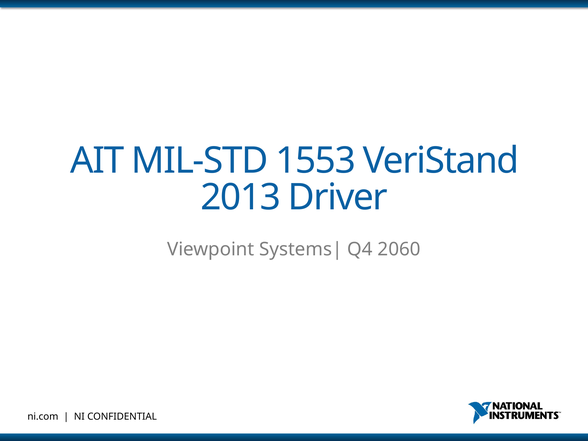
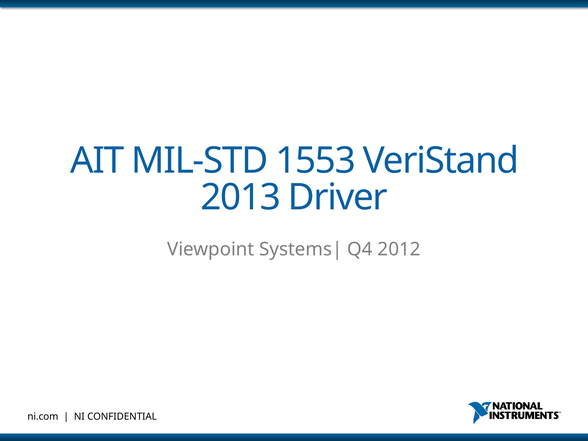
2060: 2060 -> 2012
